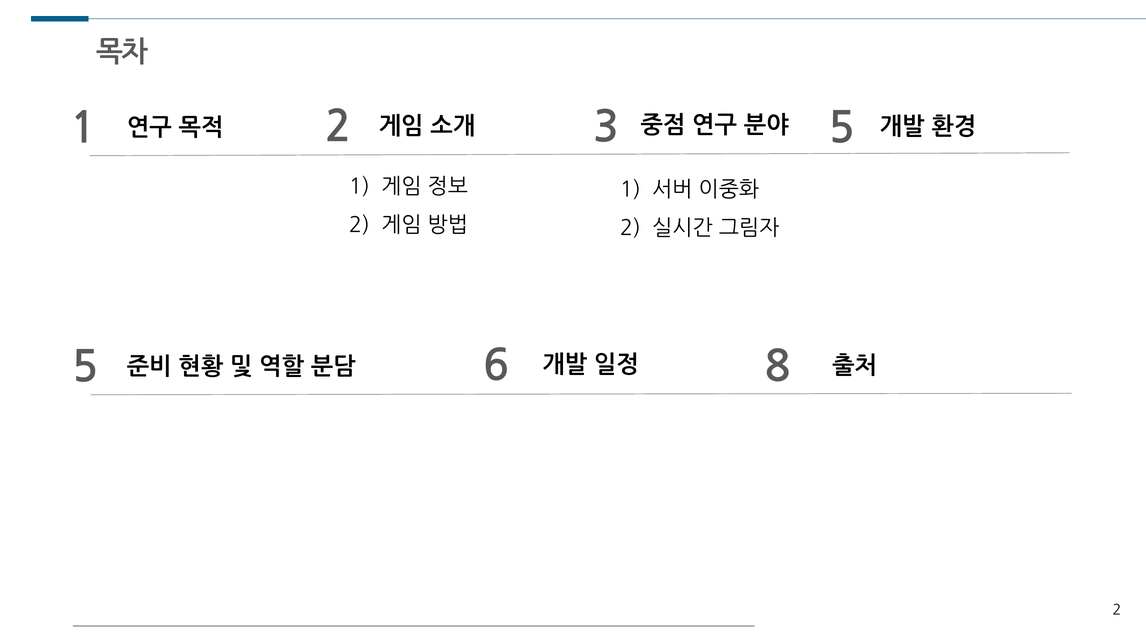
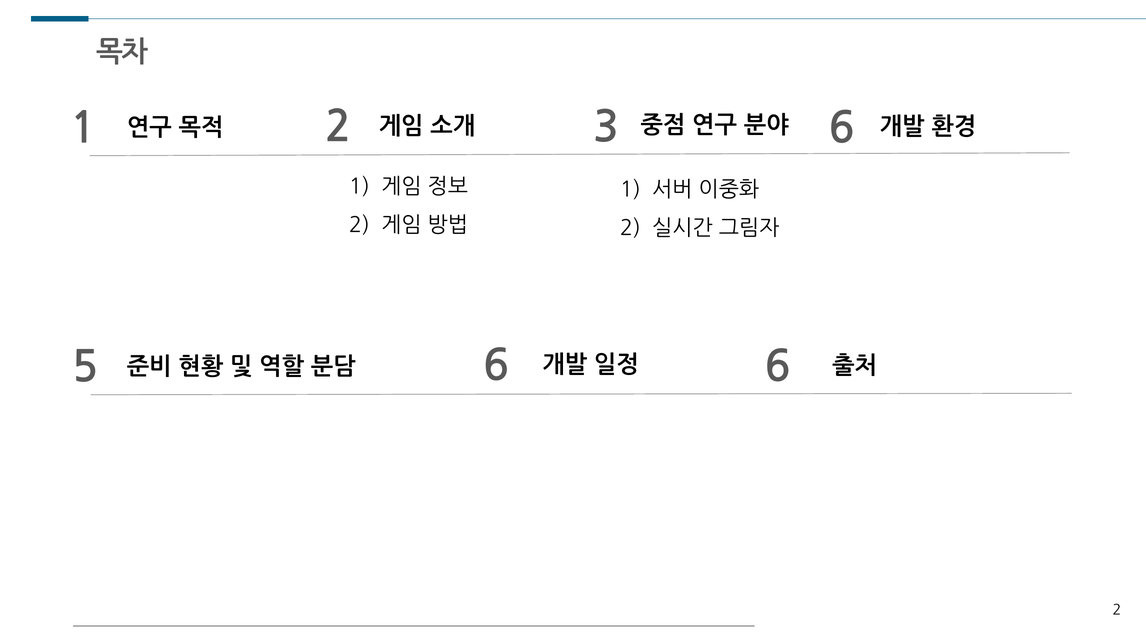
5 at (842, 129): 5 -> 6
8 at (778, 368): 8 -> 6
